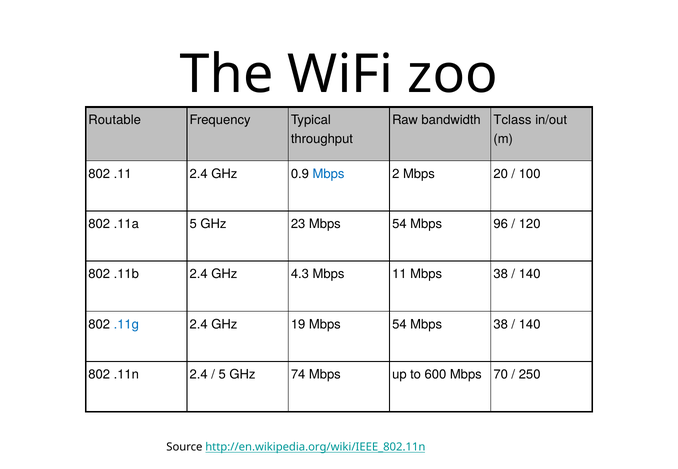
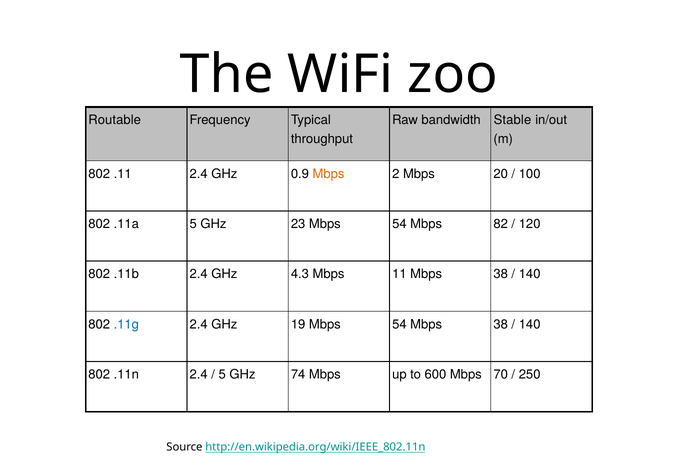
Tclass: Tclass -> Stable
Mbps at (328, 174) colour: blue -> orange
96: 96 -> 82
